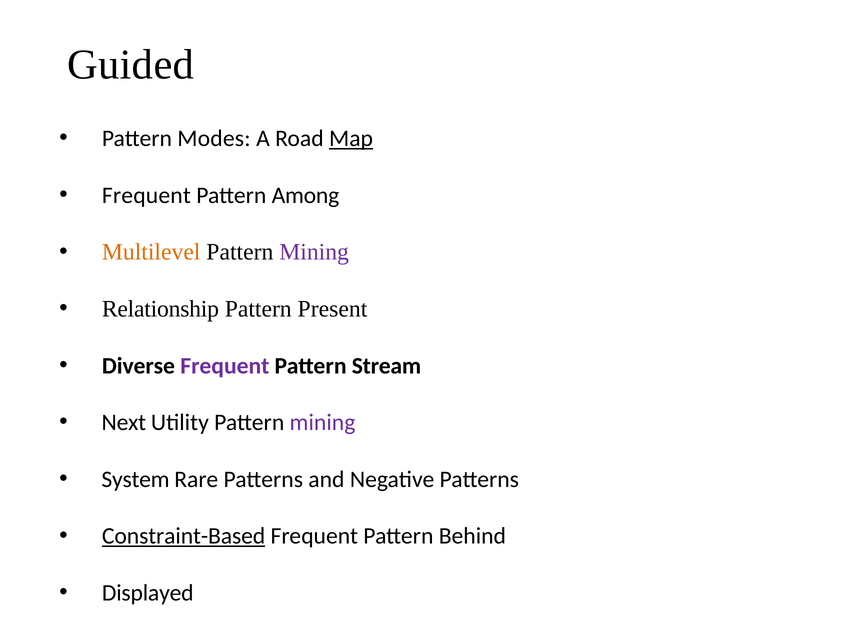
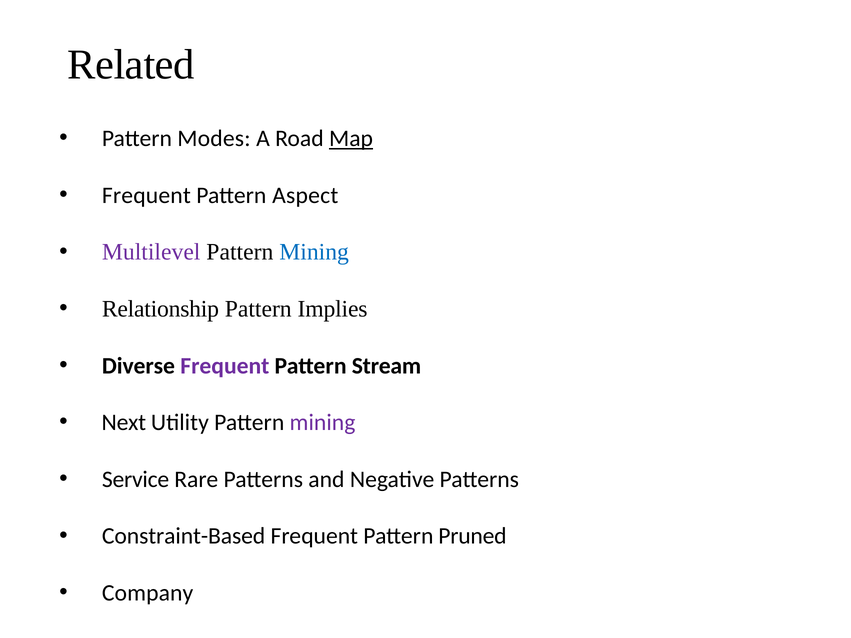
Guided: Guided -> Related
Among: Among -> Aspect
Multilevel colour: orange -> purple
Mining at (314, 252) colour: purple -> blue
Present: Present -> Implies
System: System -> Service
Constraint-Based underline: present -> none
Behind: Behind -> Pruned
Displayed: Displayed -> Company
